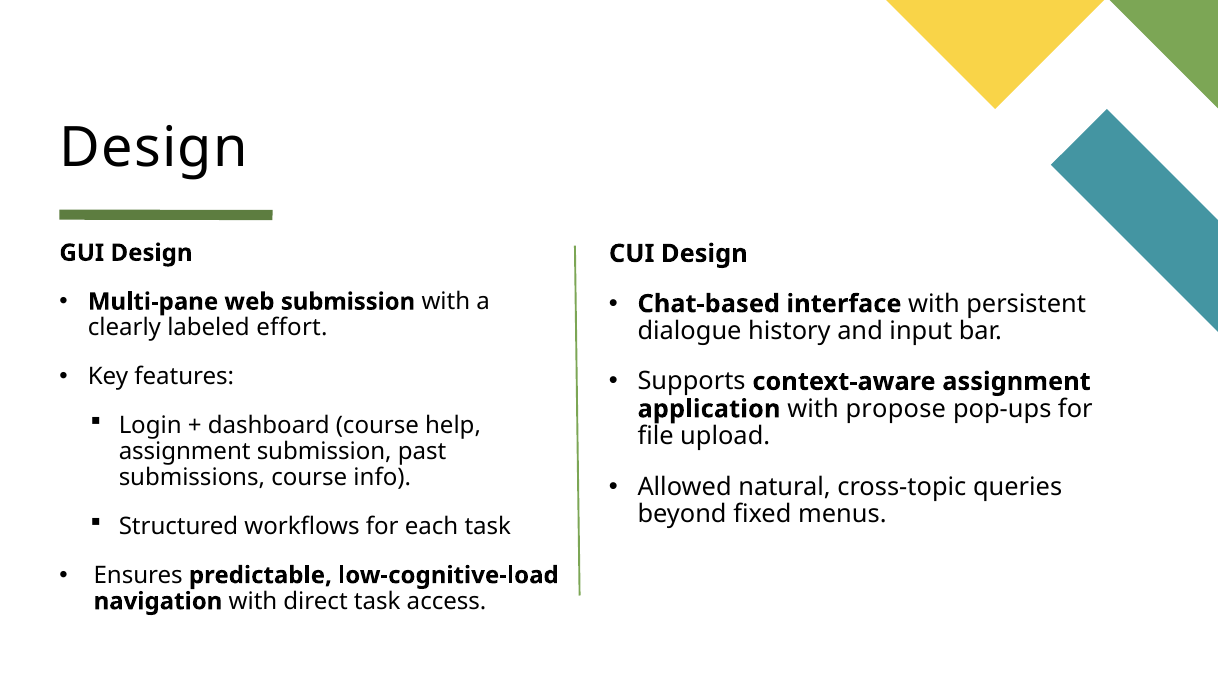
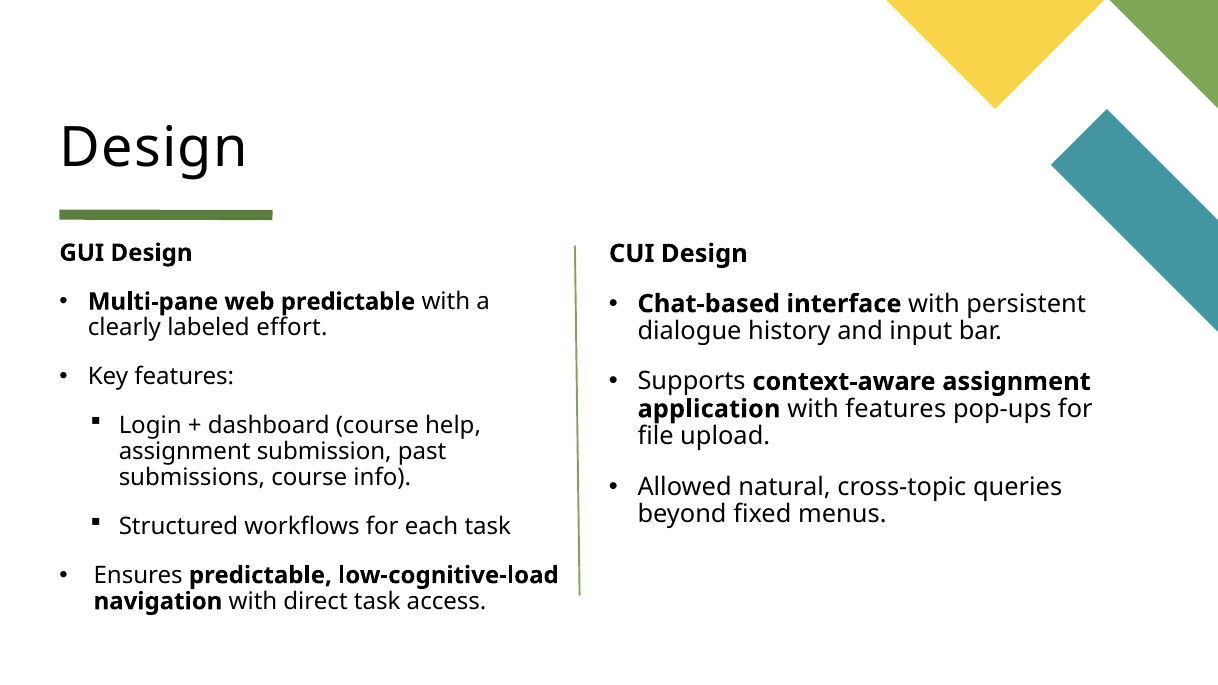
web submission: submission -> predictable
with propose: propose -> features
